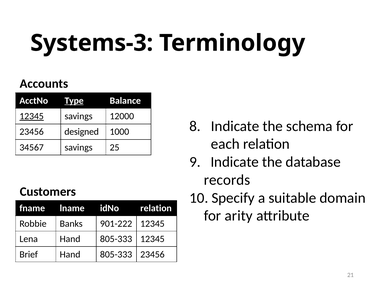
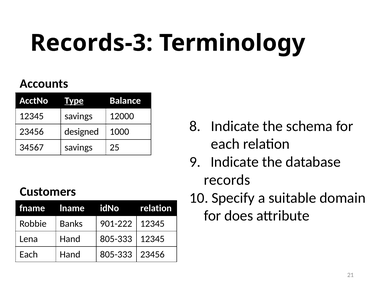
Systems-3: Systems-3 -> Records-3
12345 at (32, 116) underline: present -> none
arity: arity -> does
Brief at (29, 254): Brief -> Each
